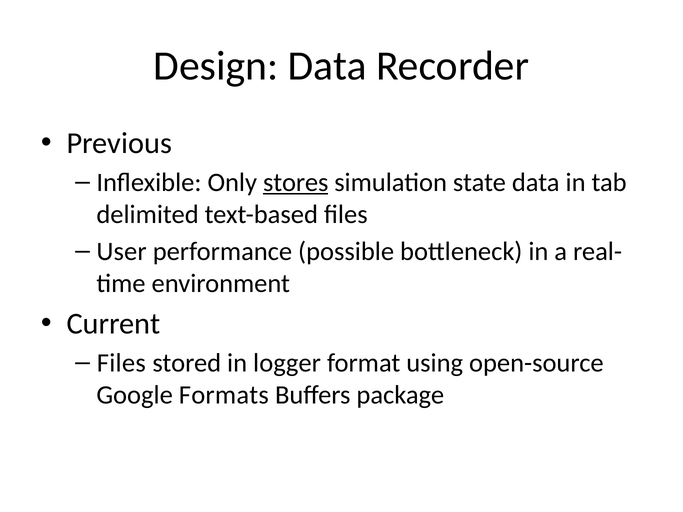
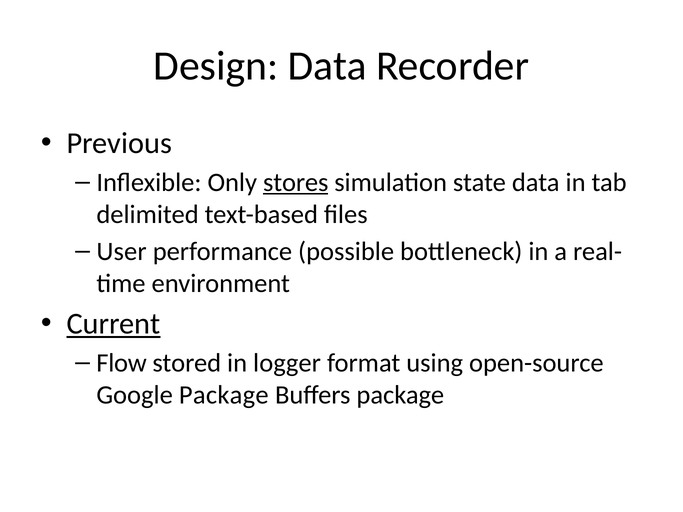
Current underline: none -> present
Files at (121, 363): Files -> Flow
Google Formats: Formats -> Package
